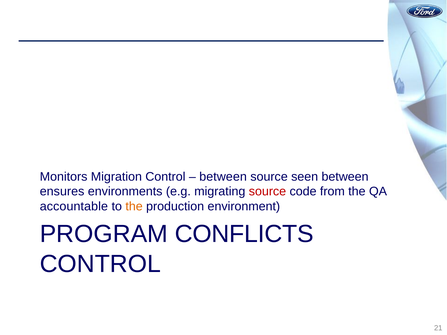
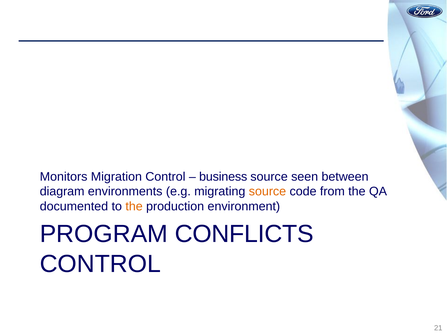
between at (223, 177): between -> business
ensures: ensures -> diagram
source at (267, 192) colour: red -> orange
accountable: accountable -> documented
